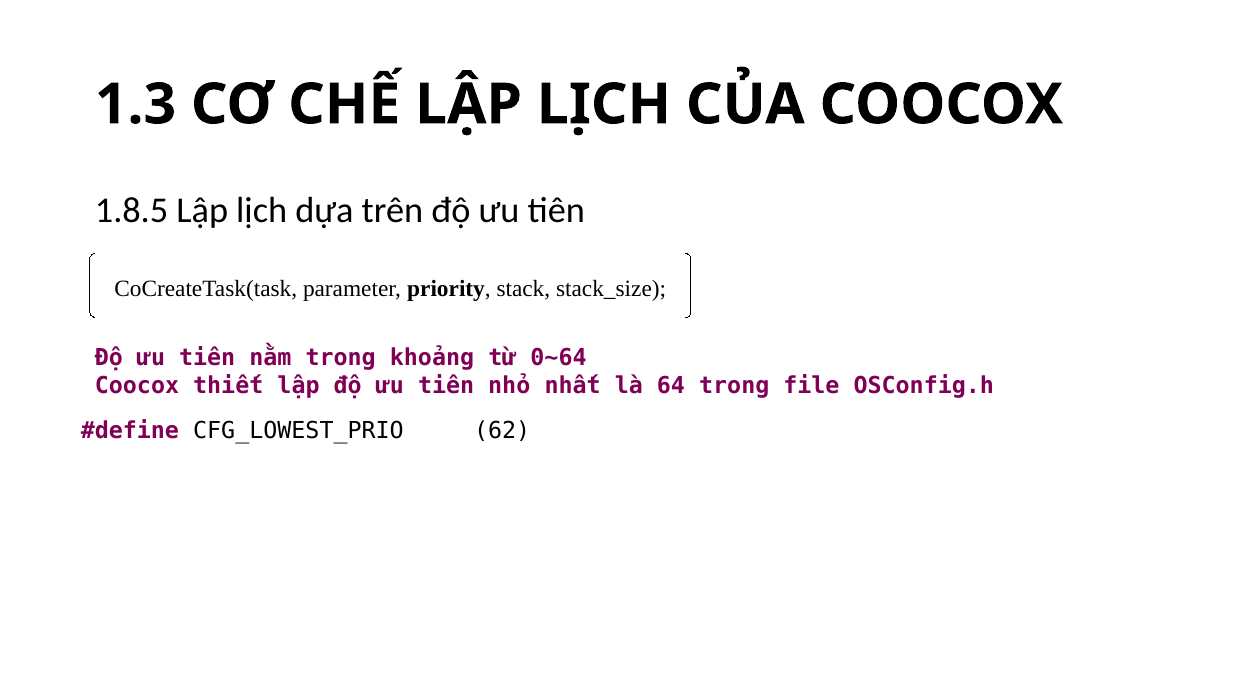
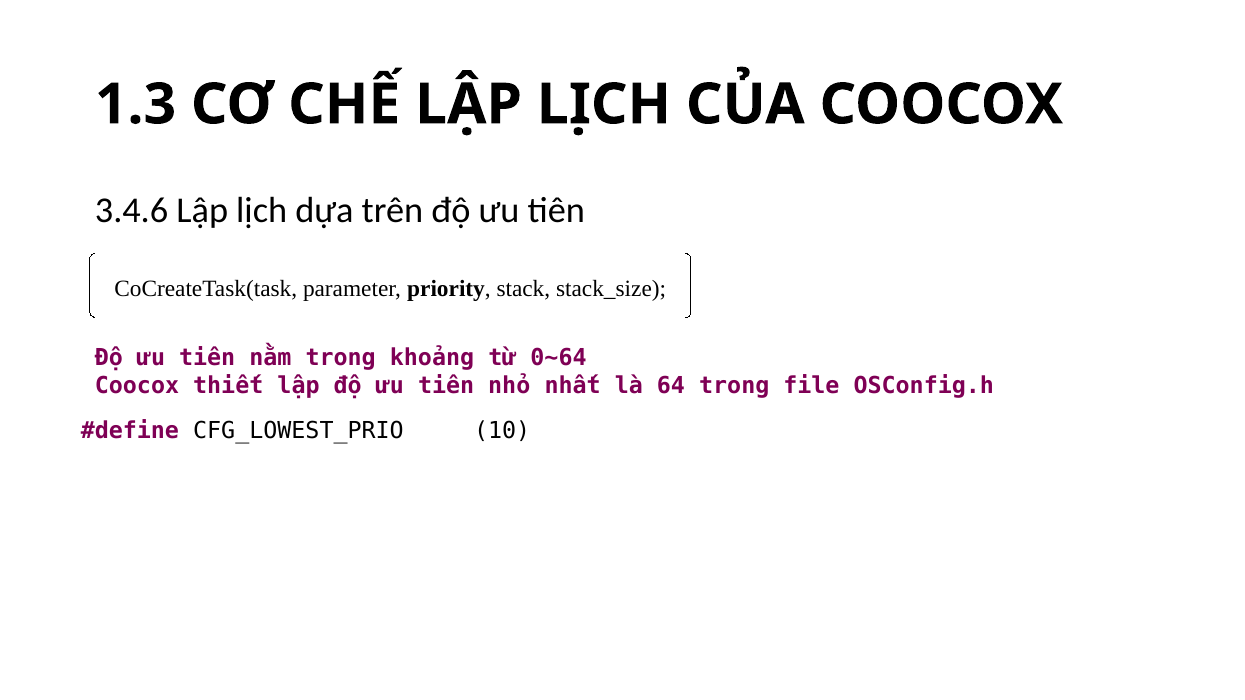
1.8.5: 1.8.5 -> 3.4.6
62: 62 -> 10
